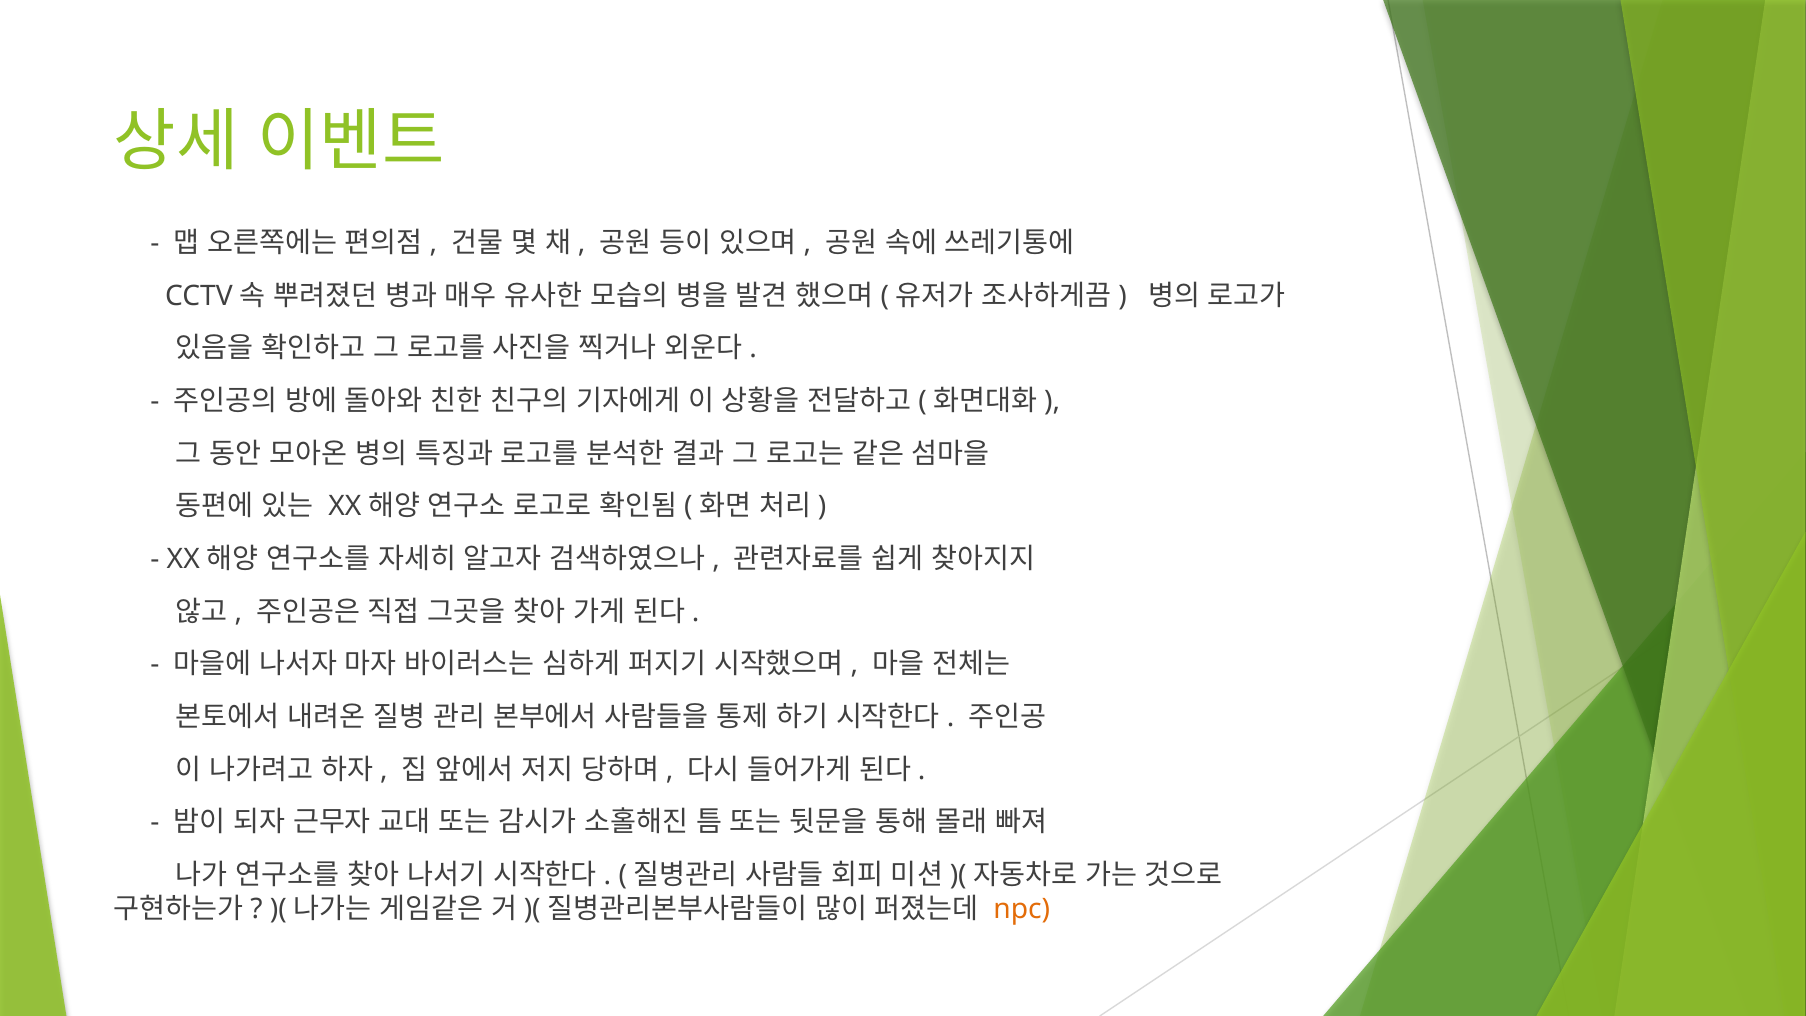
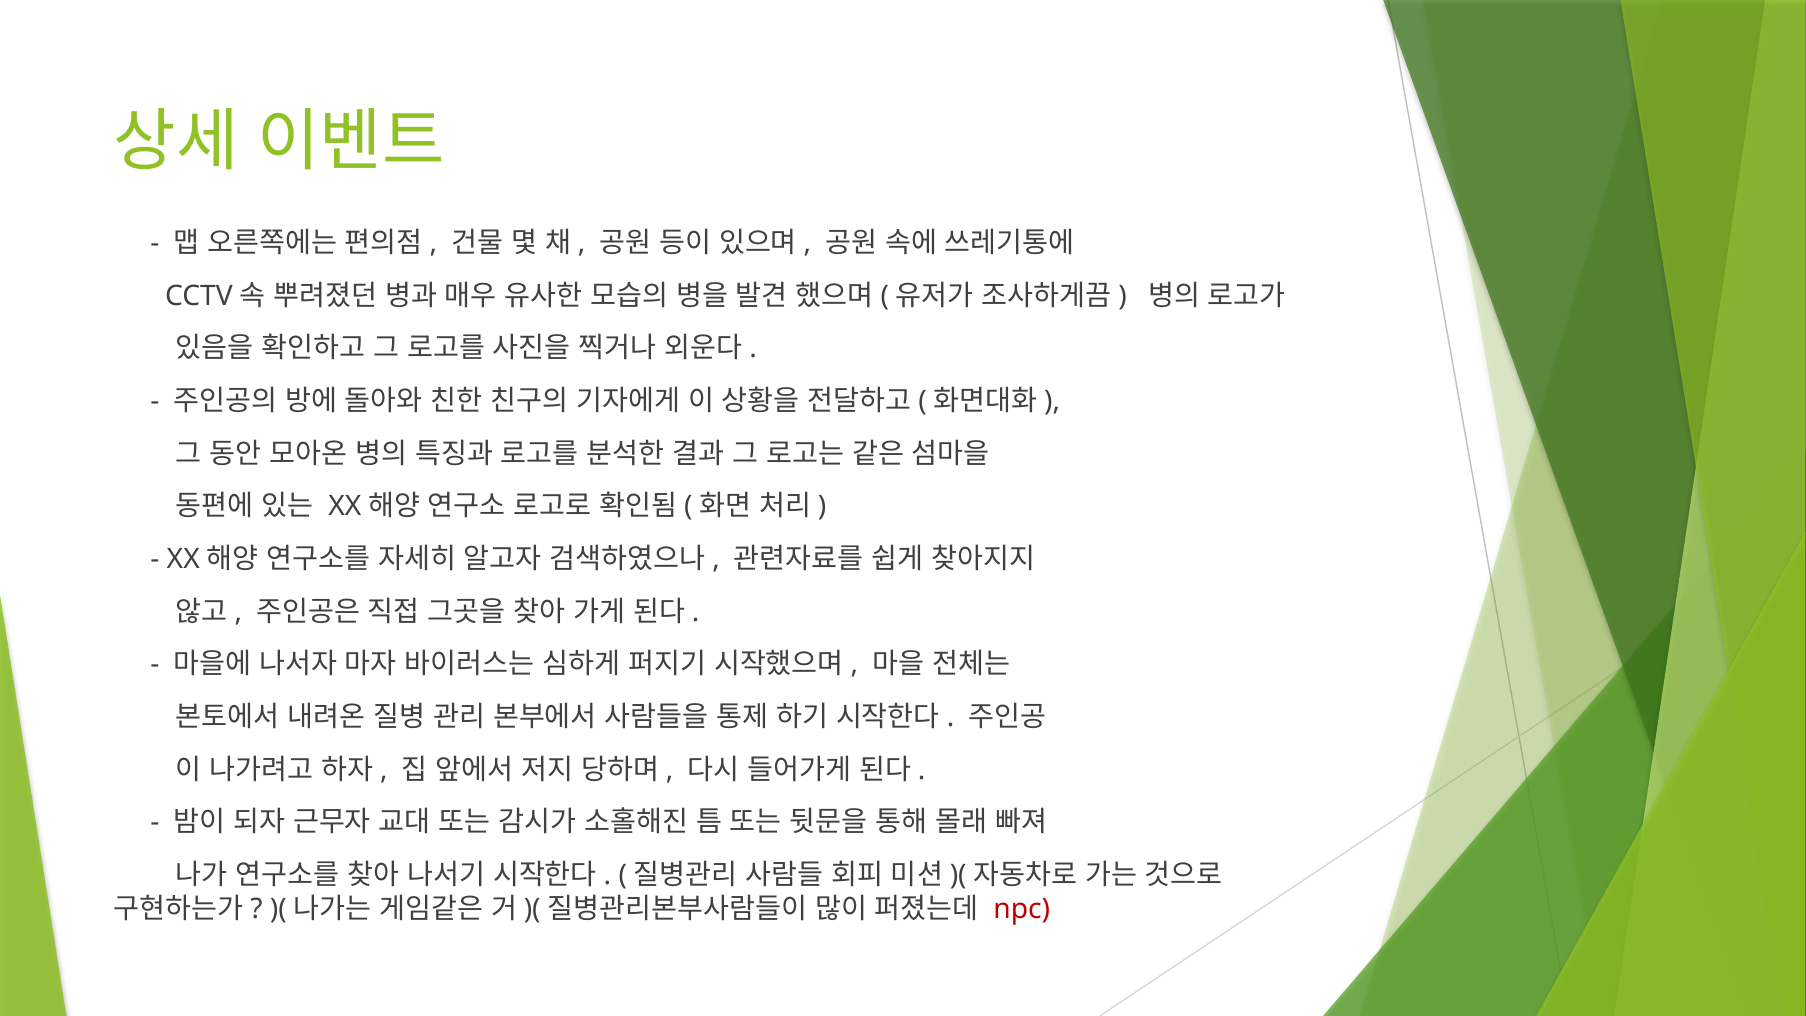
npc colour: orange -> red
